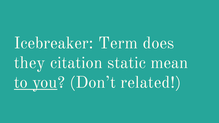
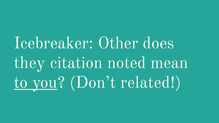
Term: Term -> Other
static: static -> noted
